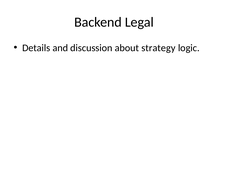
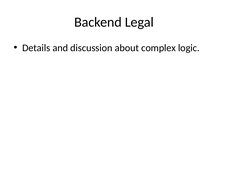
strategy: strategy -> complex
